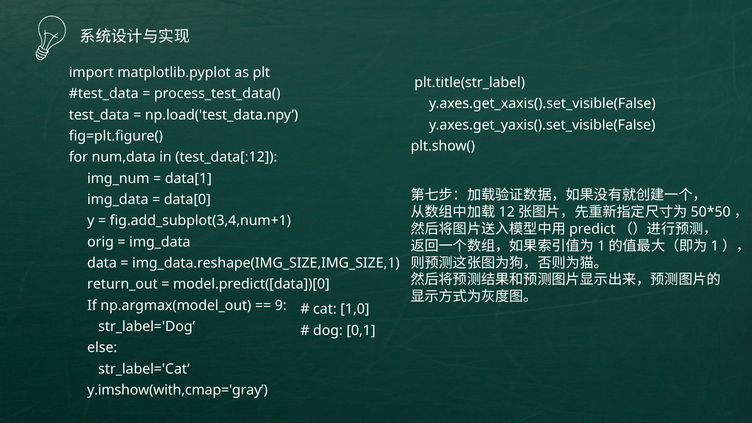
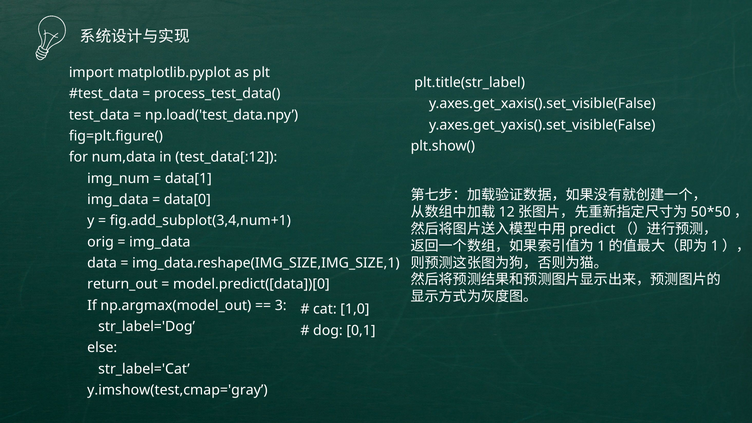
9: 9 -> 3
y.imshow(with,cmap='gray: y.imshow(with,cmap='gray -> y.imshow(test,cmap='gray
